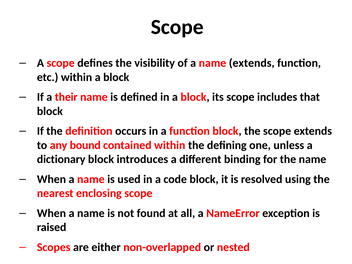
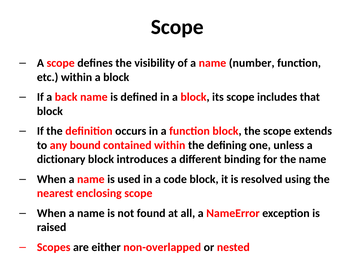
name extends: extends -> number
their: their -> back
